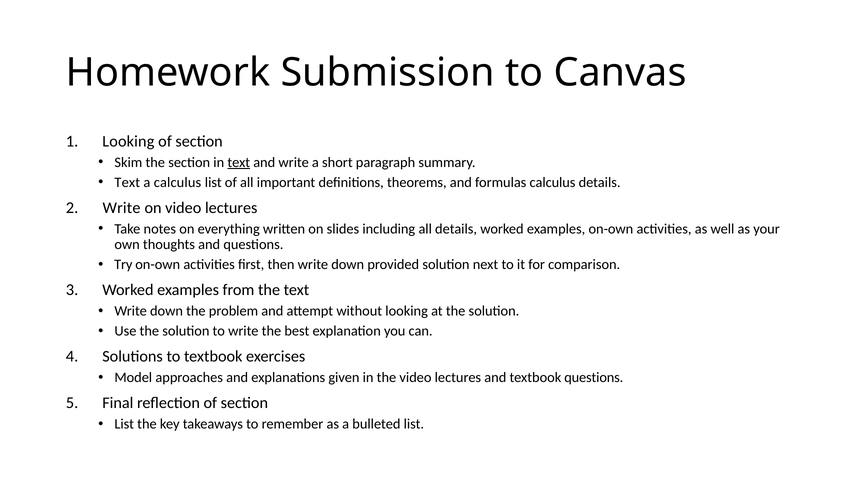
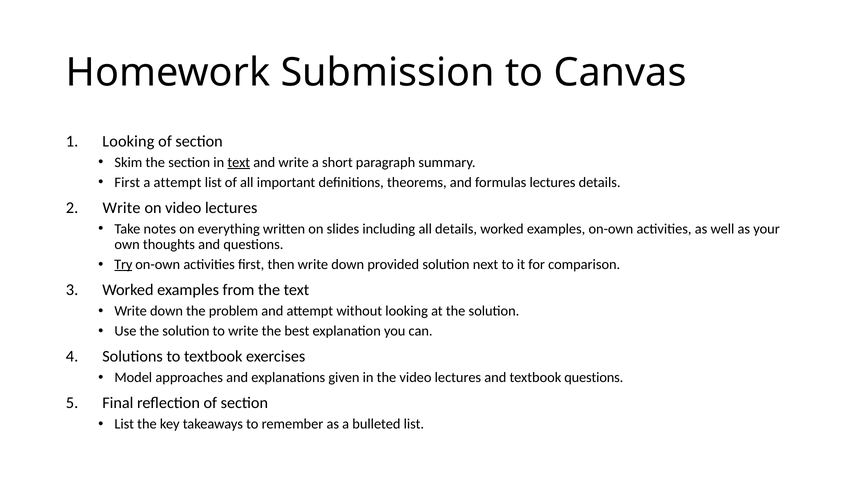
Text at (127, 182): Text -> First
a calculus: calculus -> attempt
formulas calculus: calculus -> lectures
Try underline: none -> present
